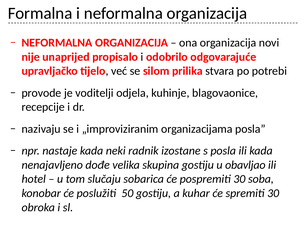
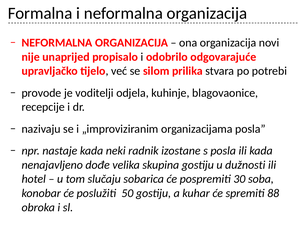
obavljao: obavljao -> dužnosti
spremiti 30: 30 -> 88
